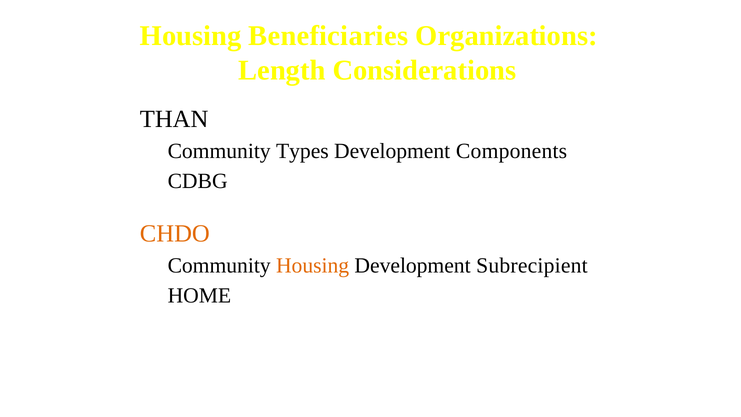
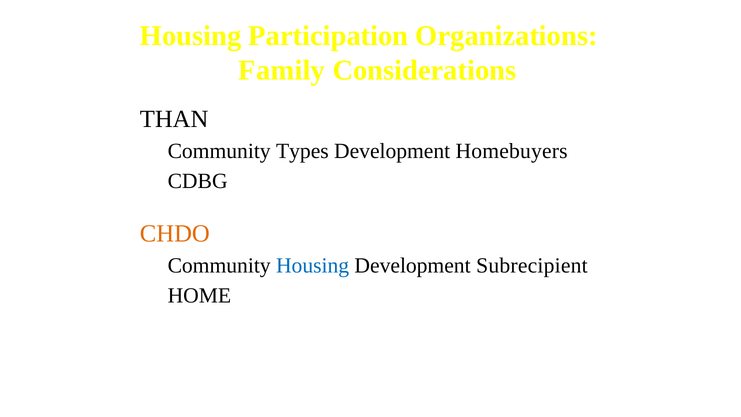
Beneficiaries: Beneficiaries -> Participation
Length: Length -> Family
Components: Components -> Homebuyers
Housing at (313, 265) colour: orange -> blue
